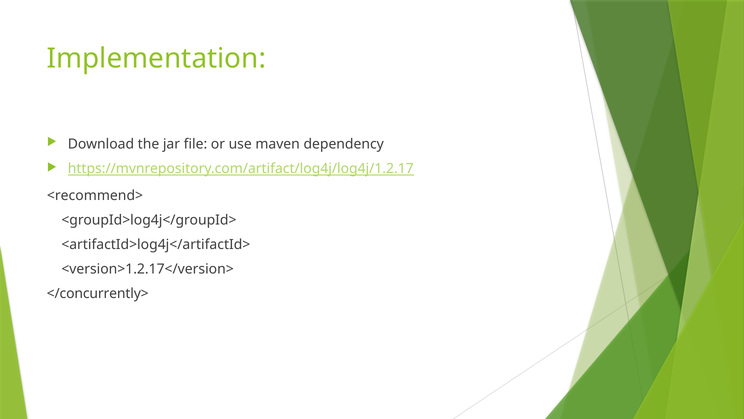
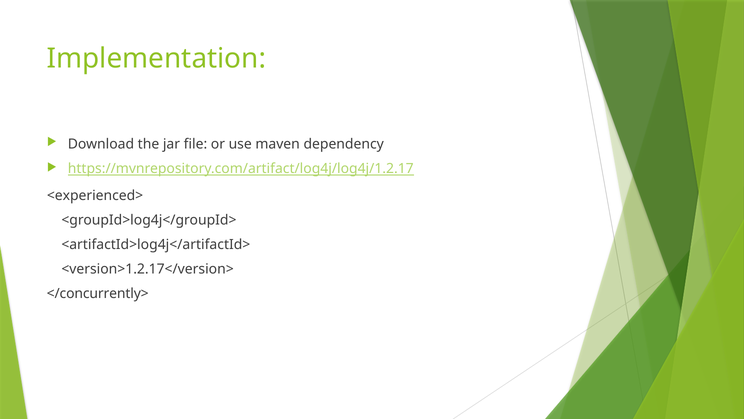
<recommend>: <recommend> -> <experienced>
